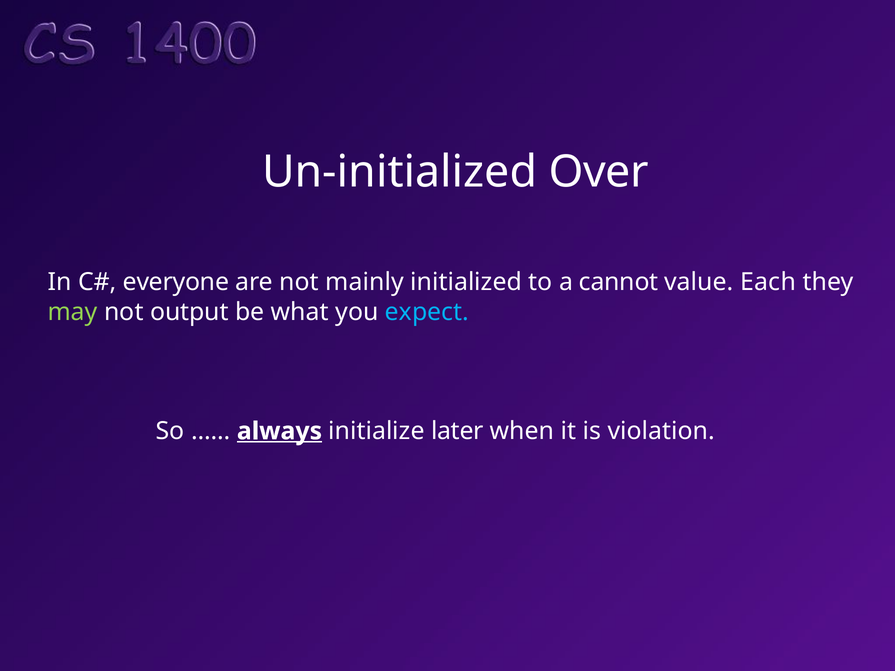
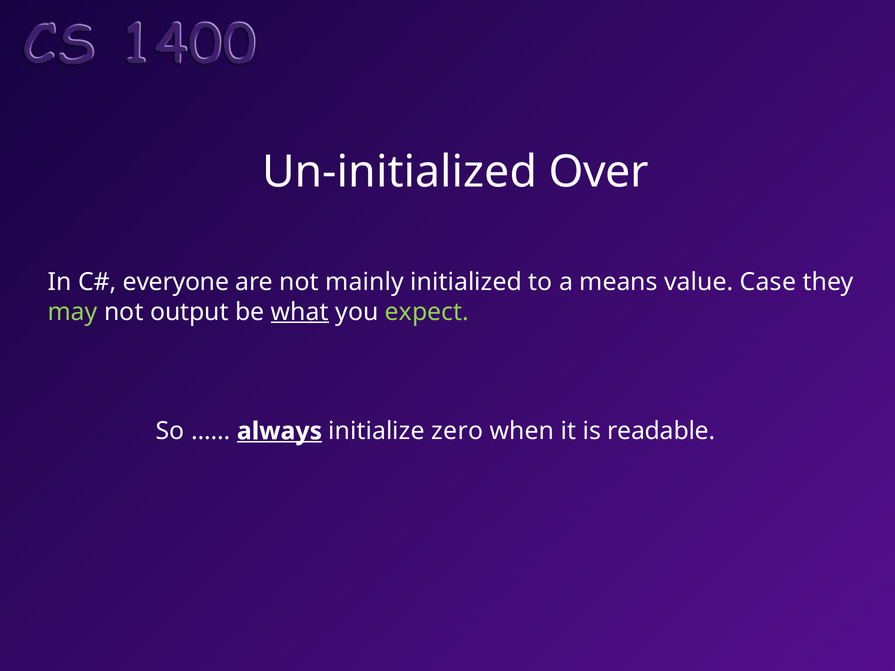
cannot: cannot -> means
Each: Each -> Case
what underline: none -> present
expect colour: light blue -> light green
later: later -> zero
violation: violation -> readable
